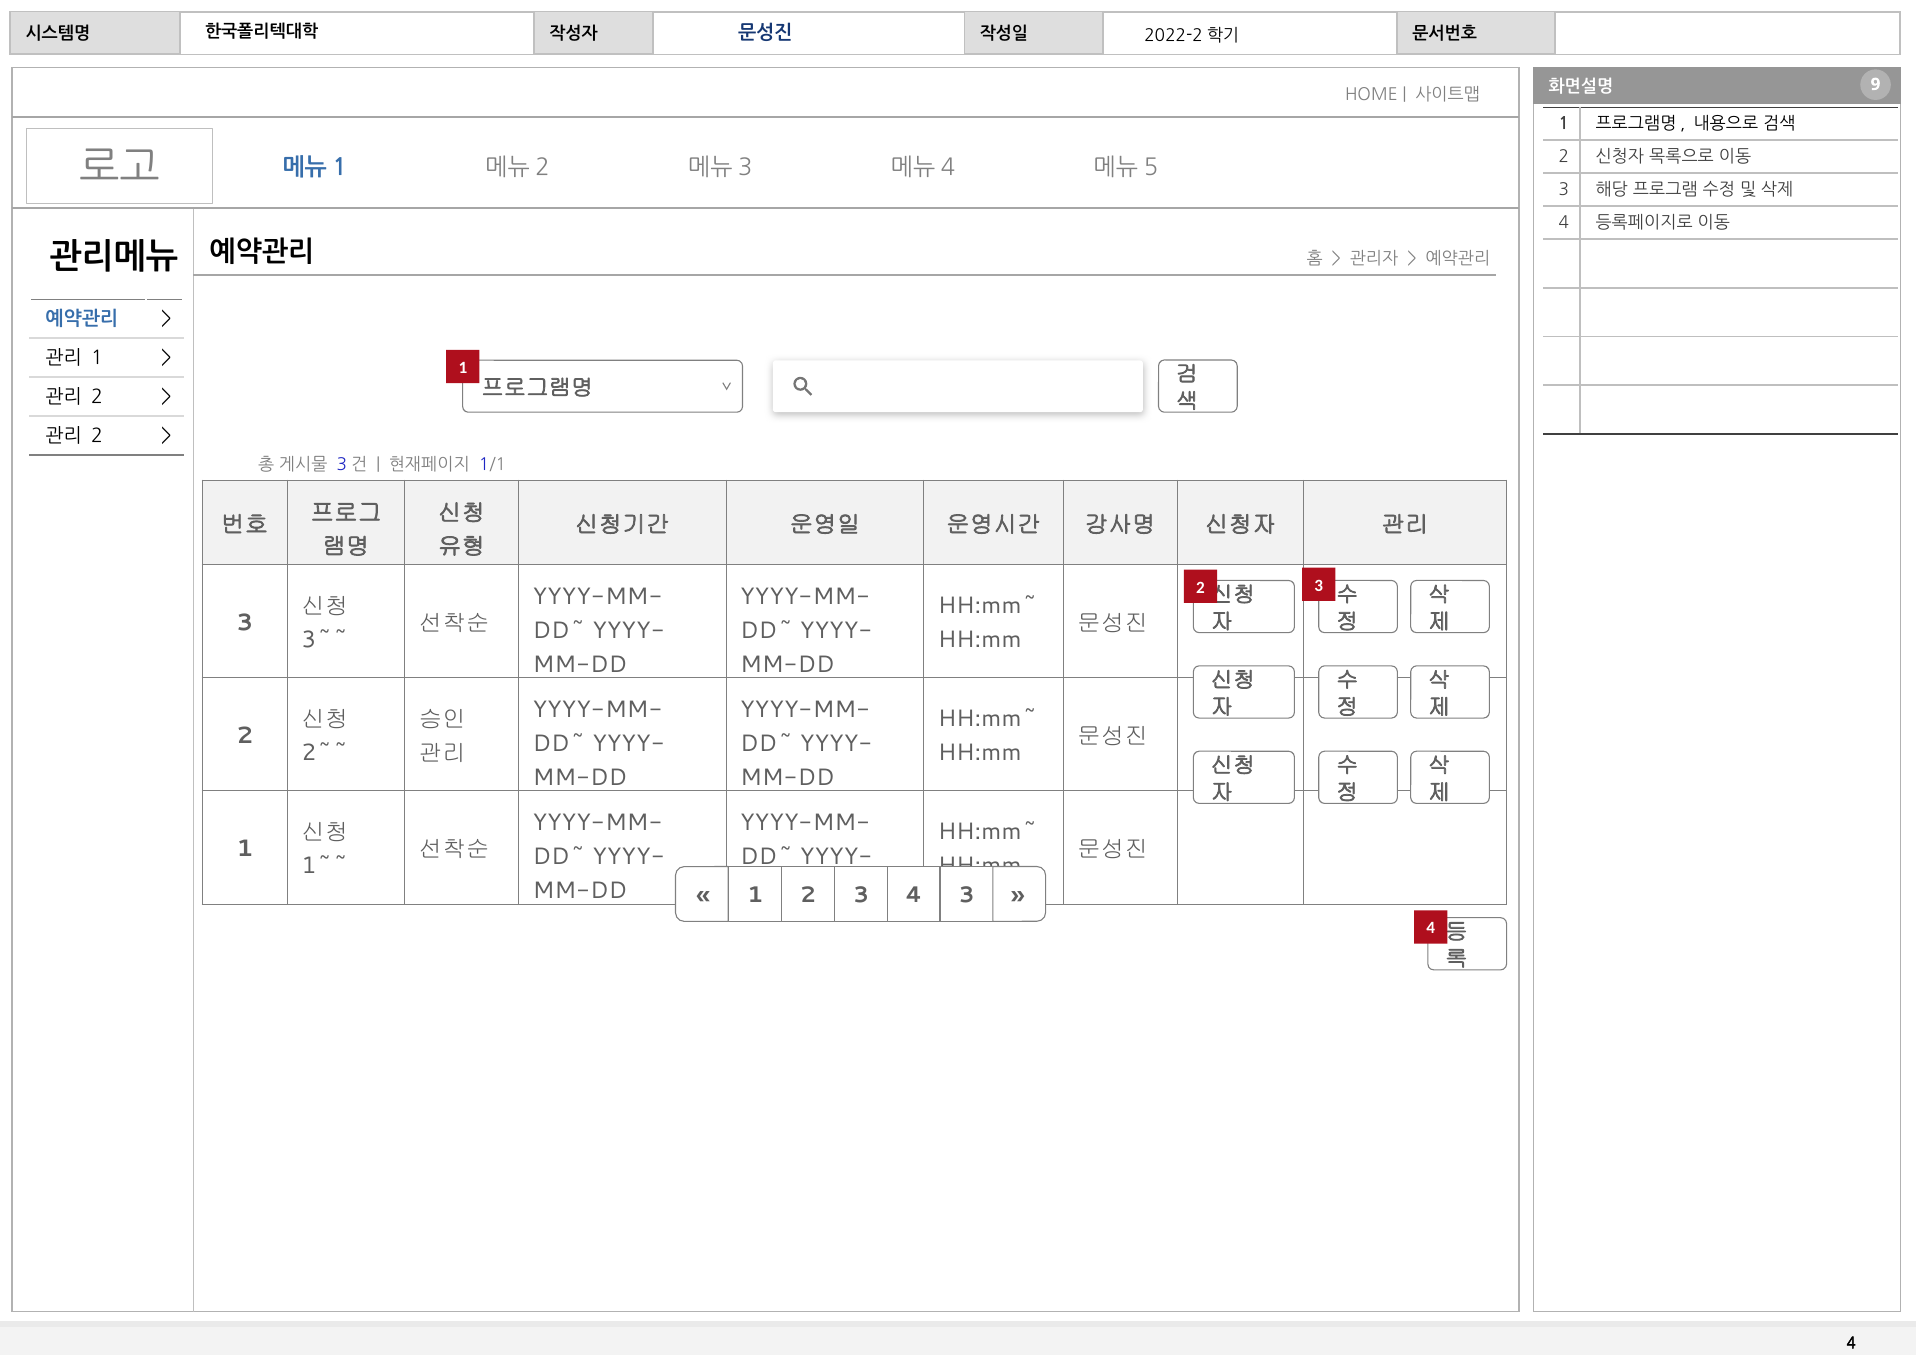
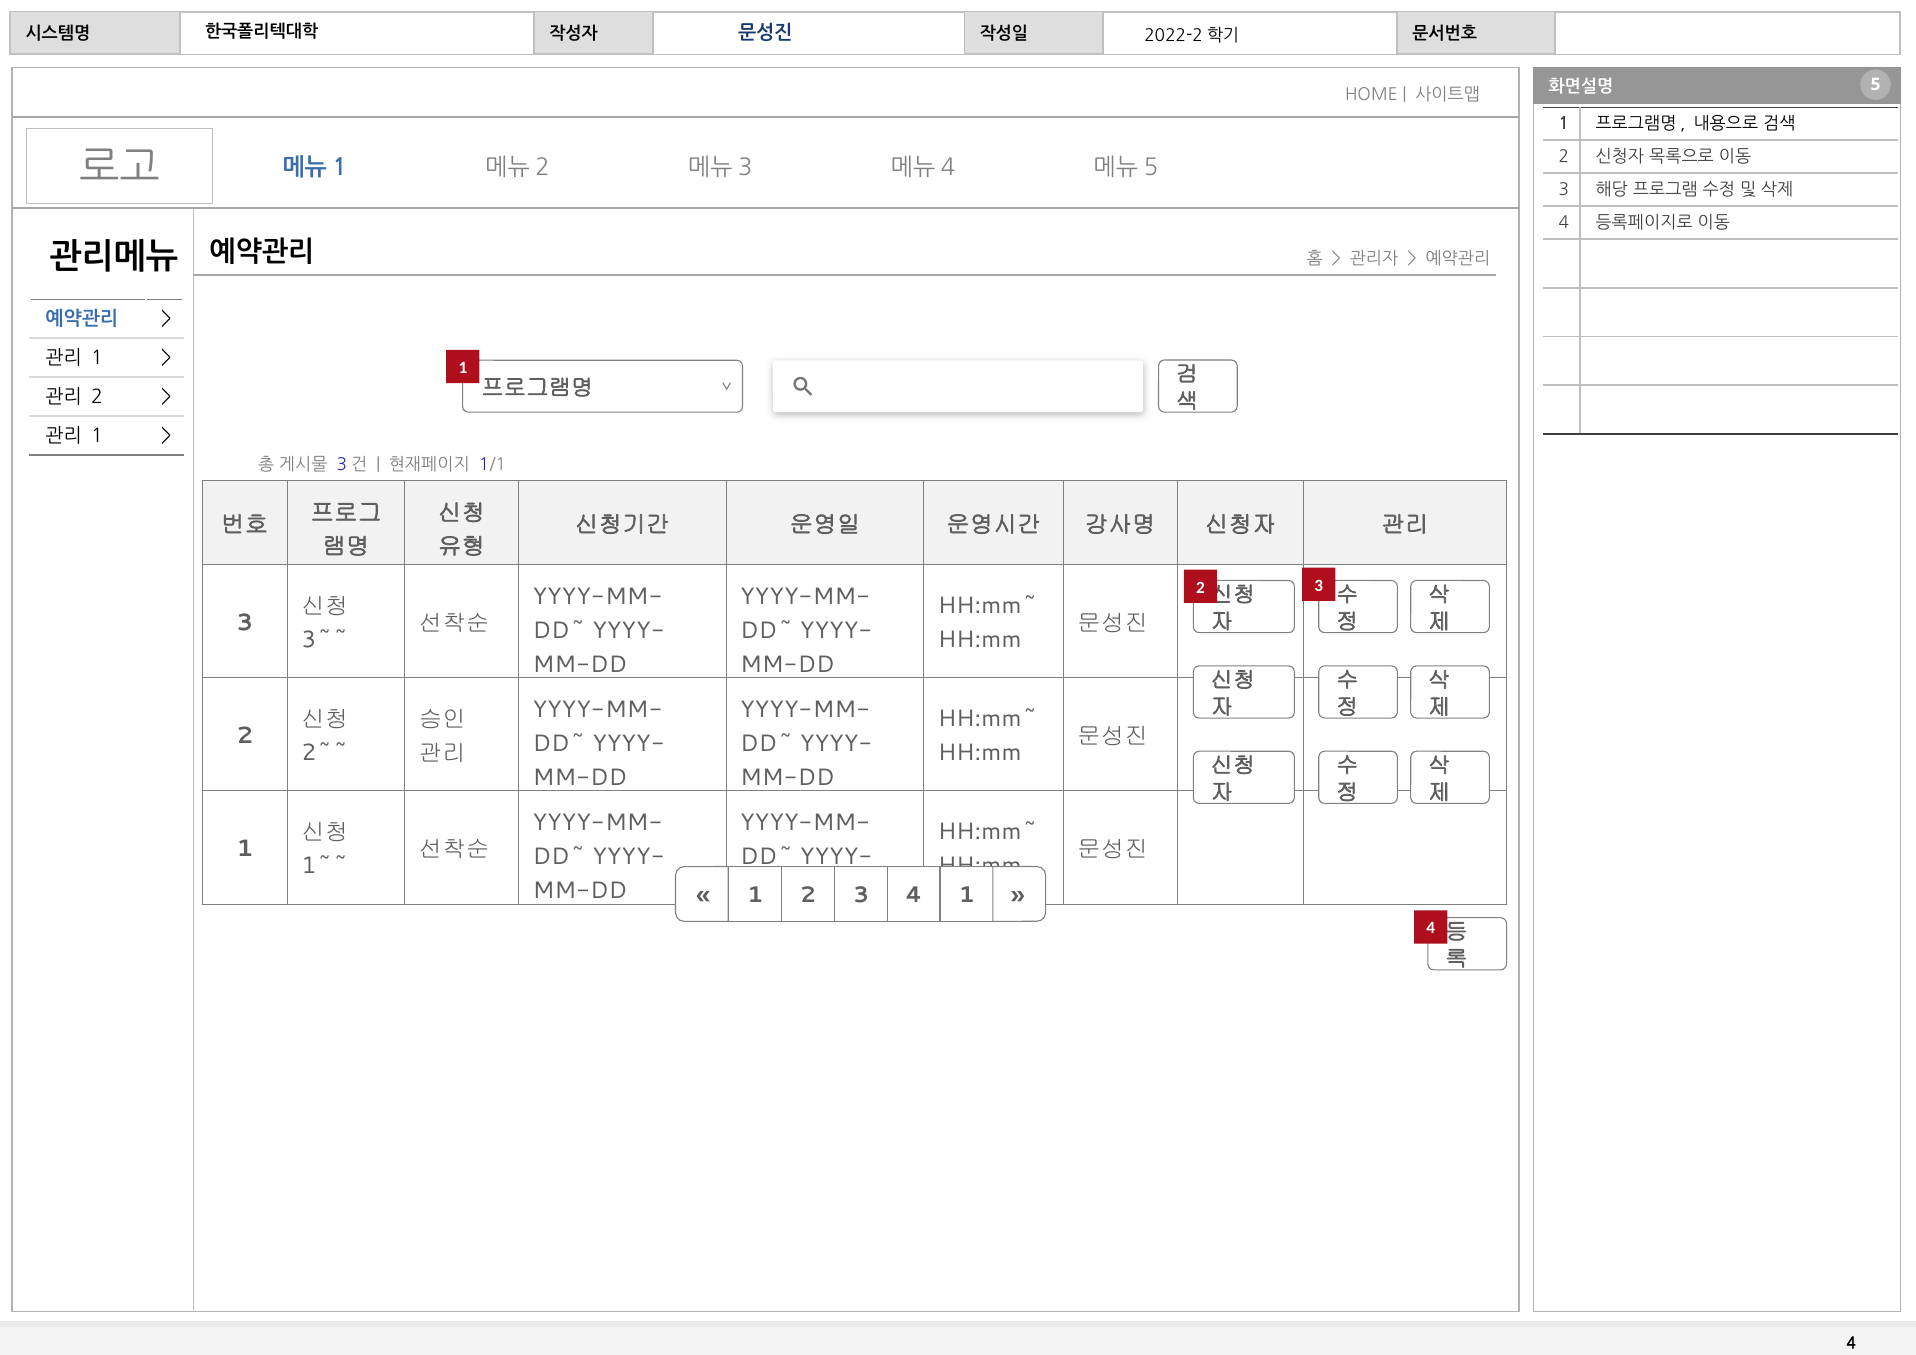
9: 9 -> 5
2 at (97, 436): 2 -> 1
4 3: 3 -> 1
